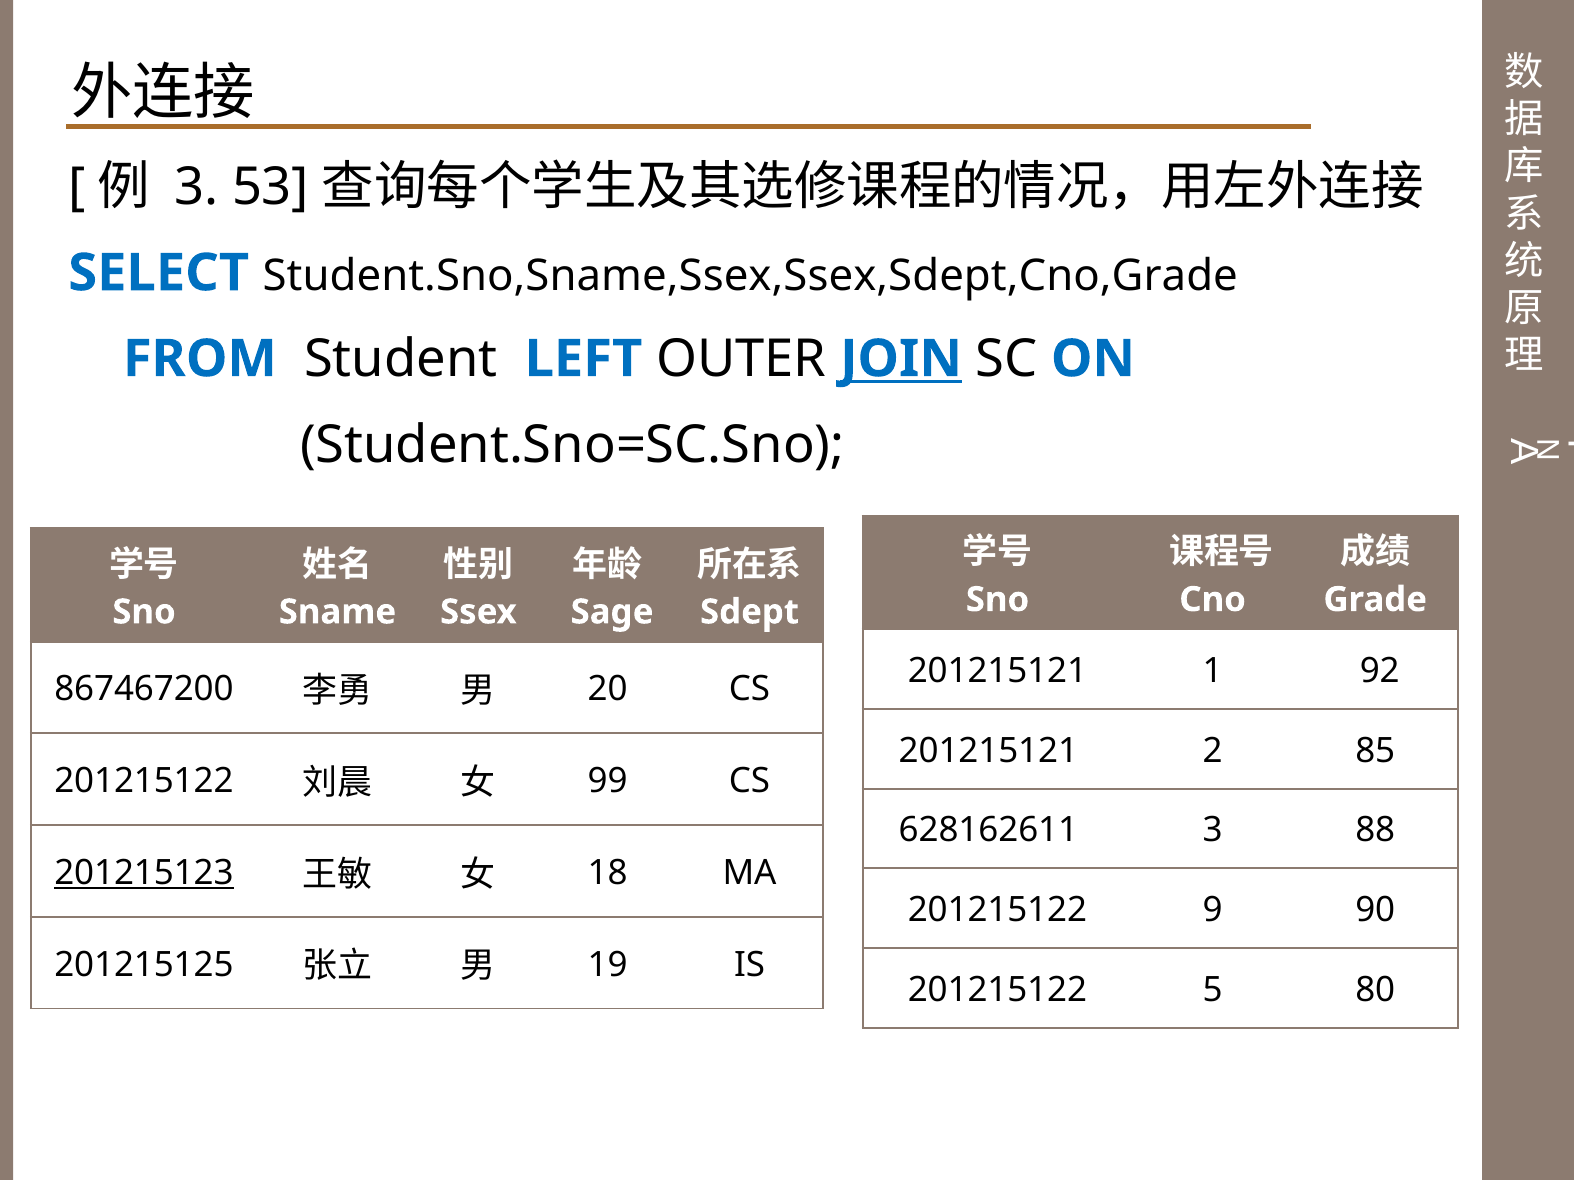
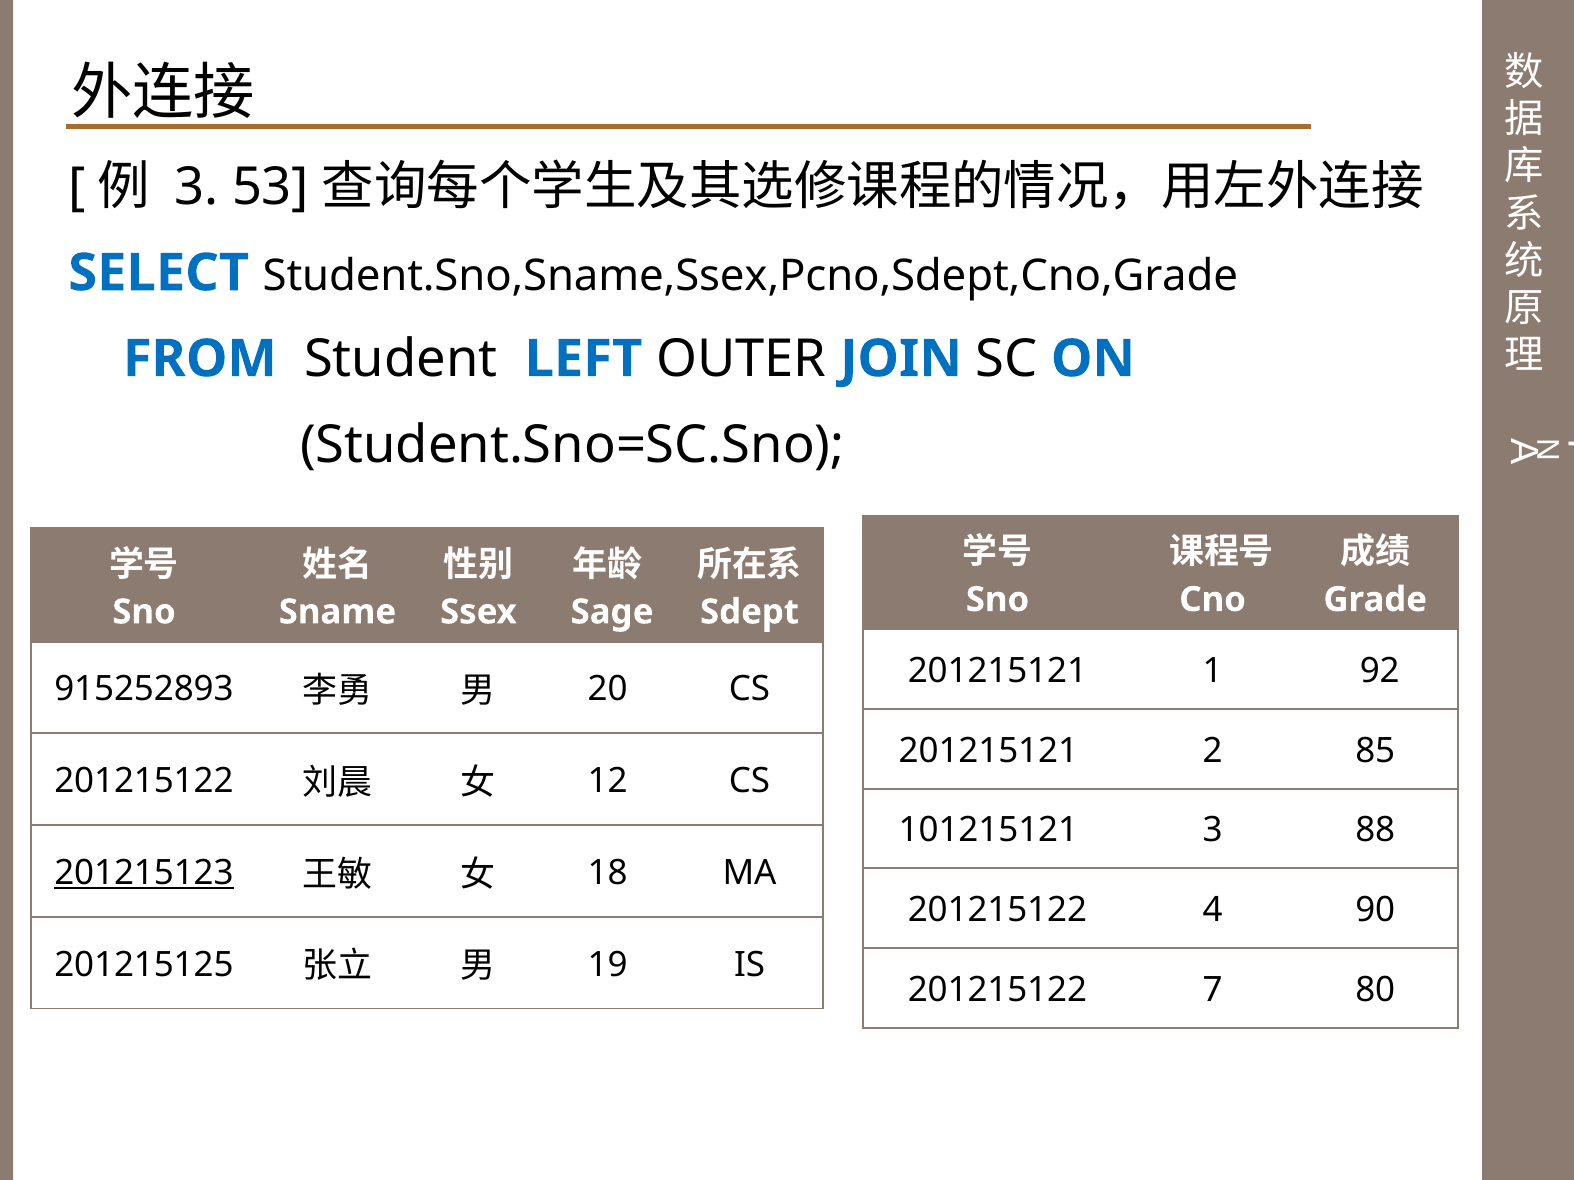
Student.Sno,Sname,Ssex,Ssex,Sdept,Cno,Grade: Student.Sno,Sname,Ssex,Ssex,Sdept,Cno,Grade -> Student.Sno,Sname,Ssex,Pcno,Sdept,Cno,Grade
JOIN underline: present -> none
867467200: 867467200 -> 915252893
99: 99 -> 12
628162611: 628162611 -> 101215121
9: 9 -> 4
5: 5 -> 7
